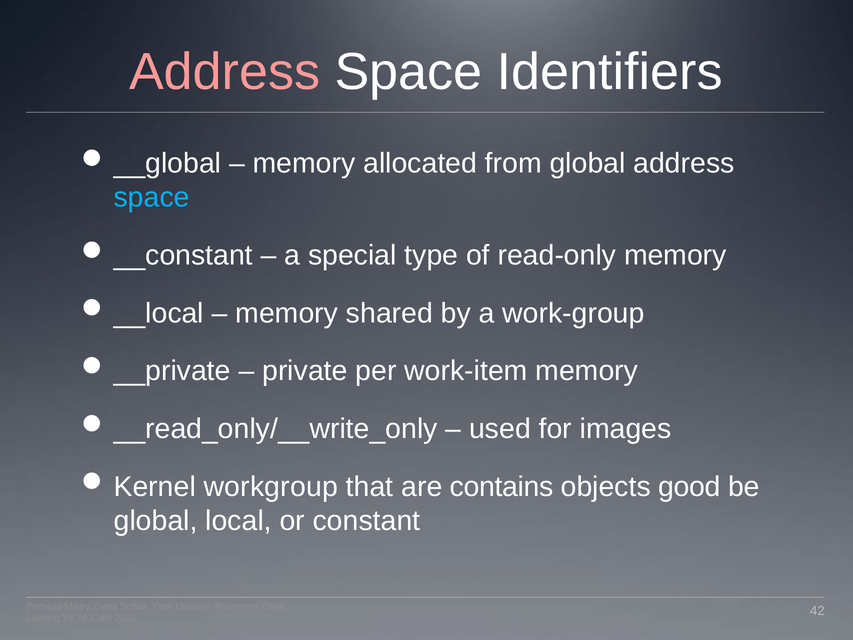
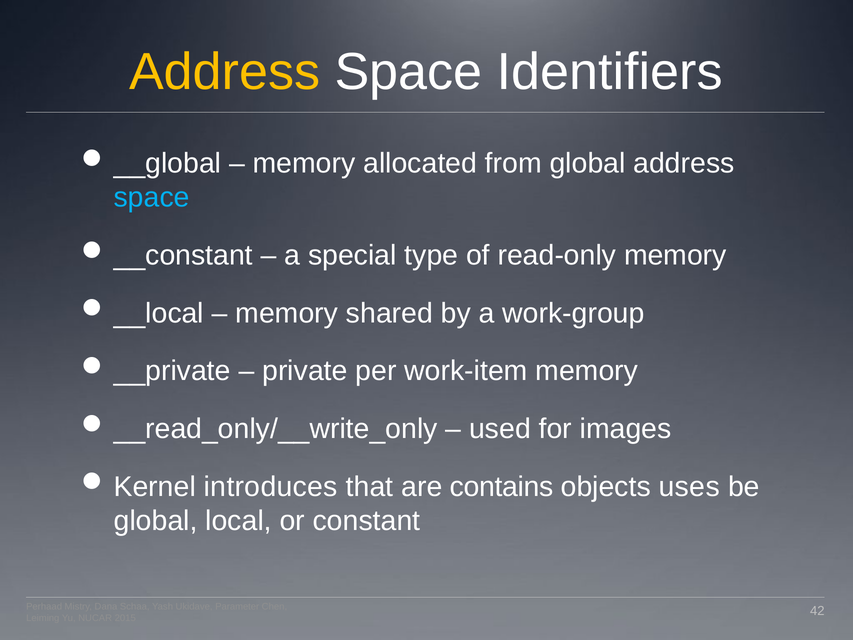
Address at (225, 72) colour: pink -> yellow
workgroup: workgroup -> introduces
good: good -> uses
